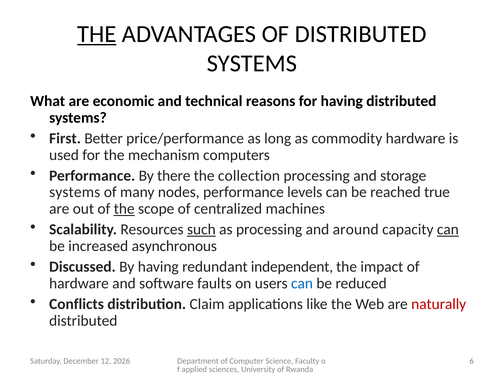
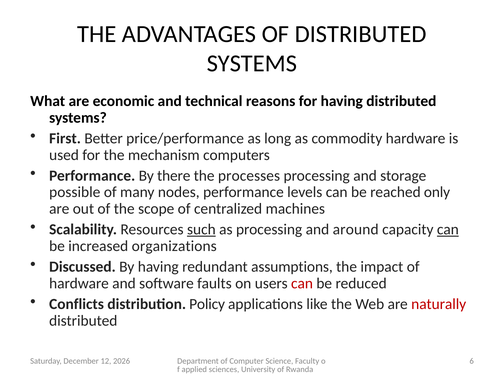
THE at (97, 34) underline: present -> none
collection: collection -> processes
systems at (75, 192): systems -> possible
true: true -> only
the at (124, 209) underline: present -> none
asynchronous: asynchronous -> organizations
independent: independent -> assumptions
can at (302, 283) colour: blue -> red
Claim: Claim -> Policy
